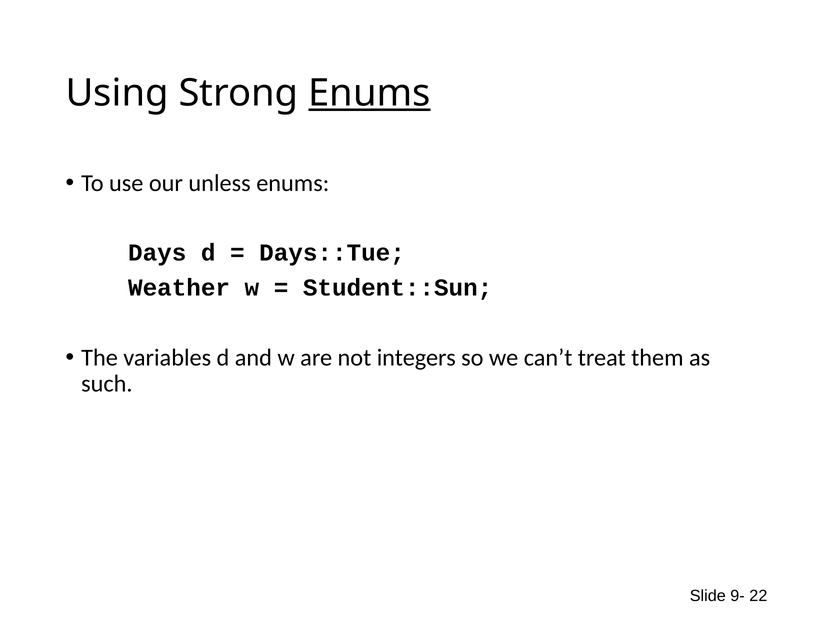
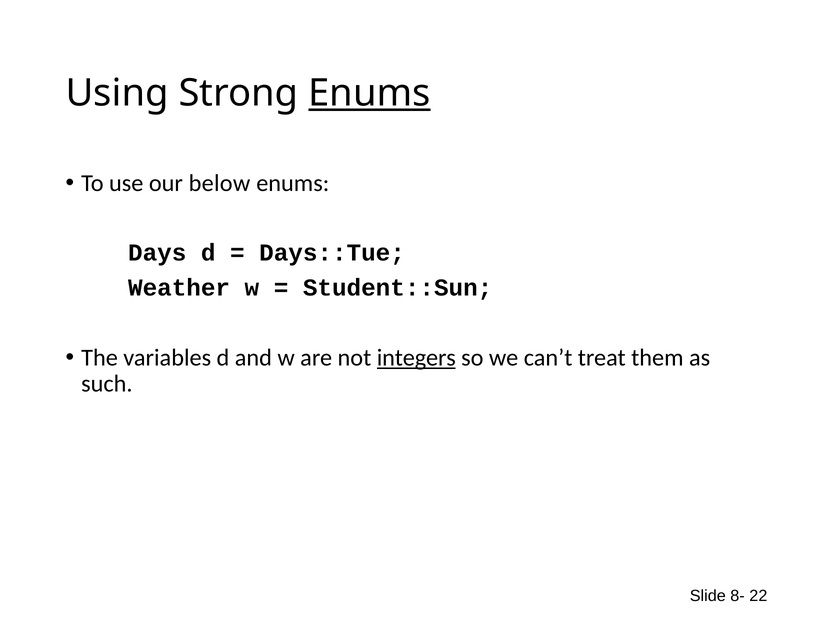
unless: unless -> below
integers underline: none -> present
9-: 9- -> 8-
